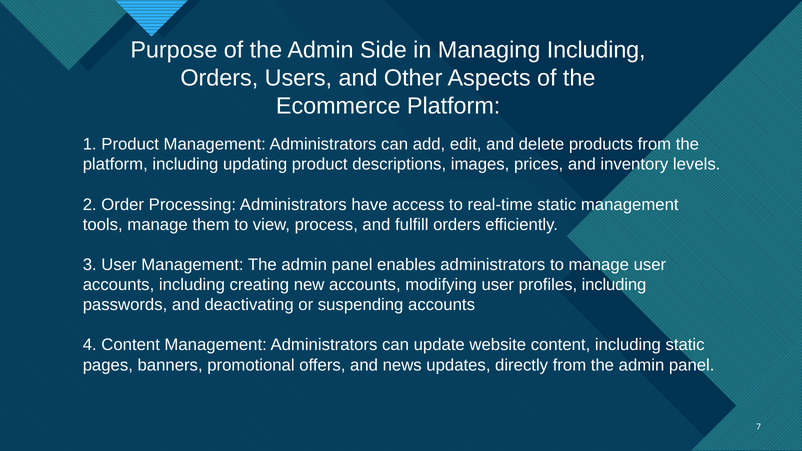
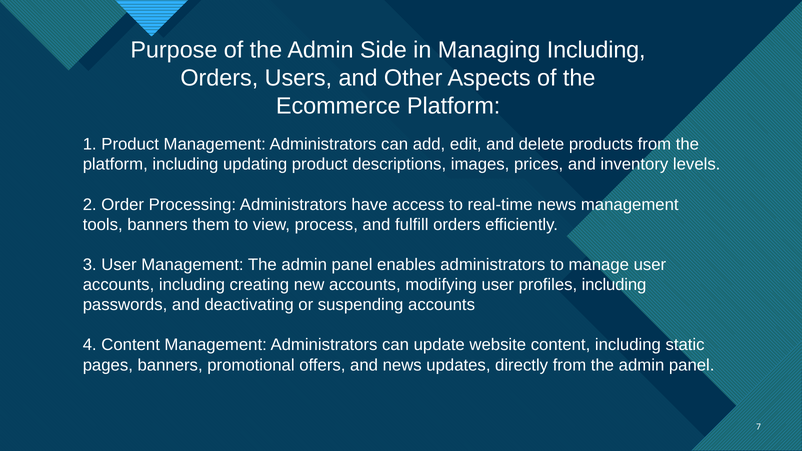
real-time static: static -> news
tools manage: manage -> banners
